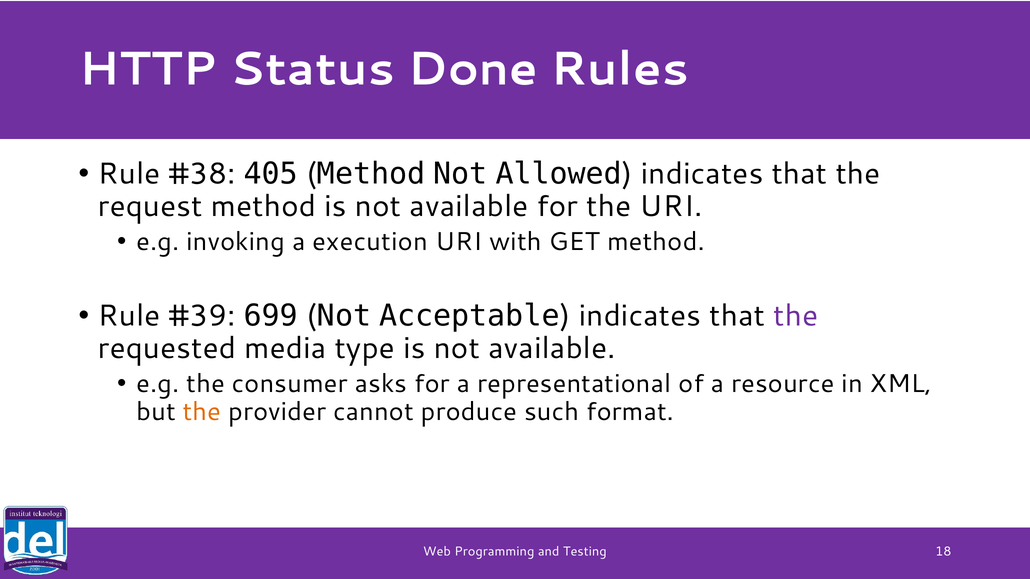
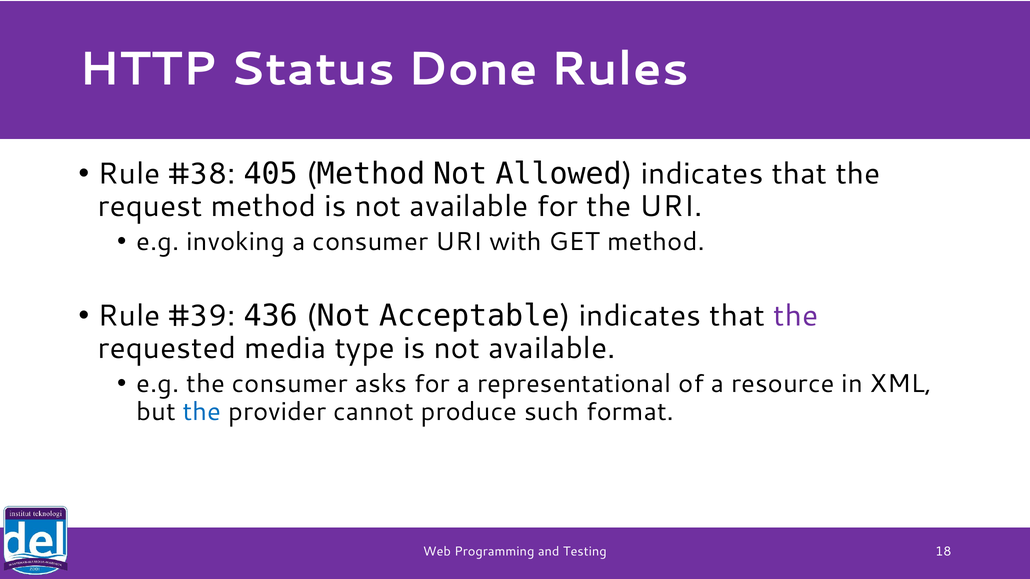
a execution: execution -> consumer
699: 699 -> 436
the at (202, 412) colour: orange -> blue
